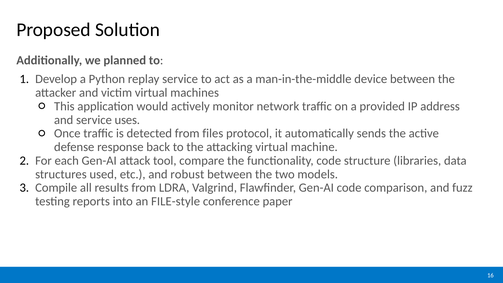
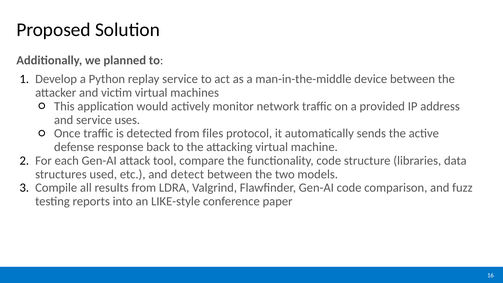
robust: robust -> detect
FILE-style: FILE-style -> LIKE-style
